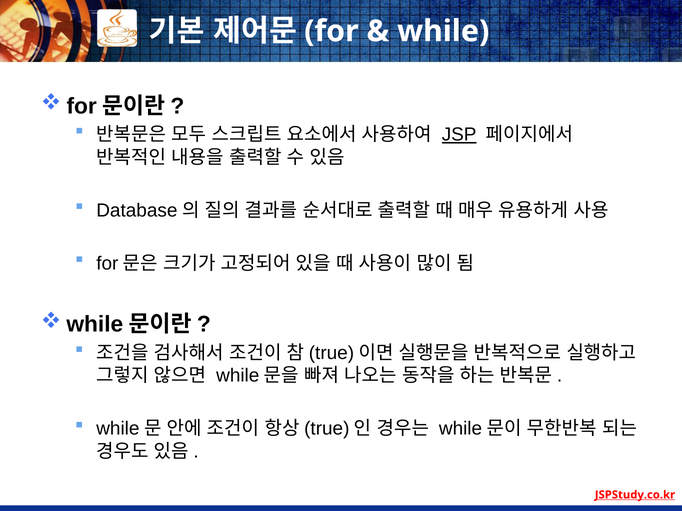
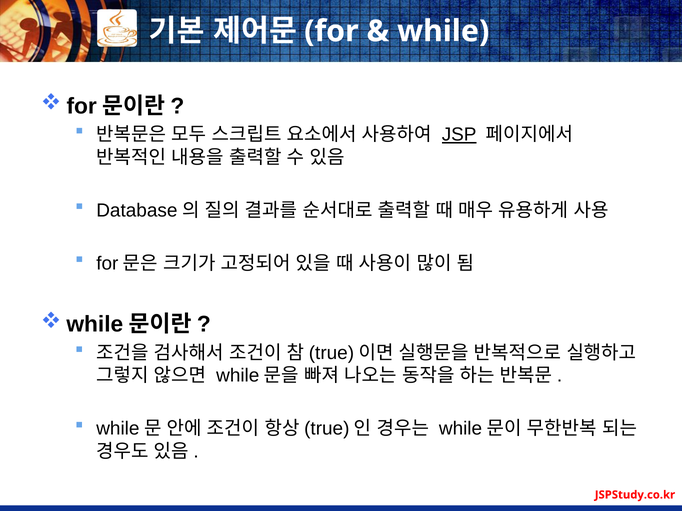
JSPStudy.co.kr underline: present -> none
